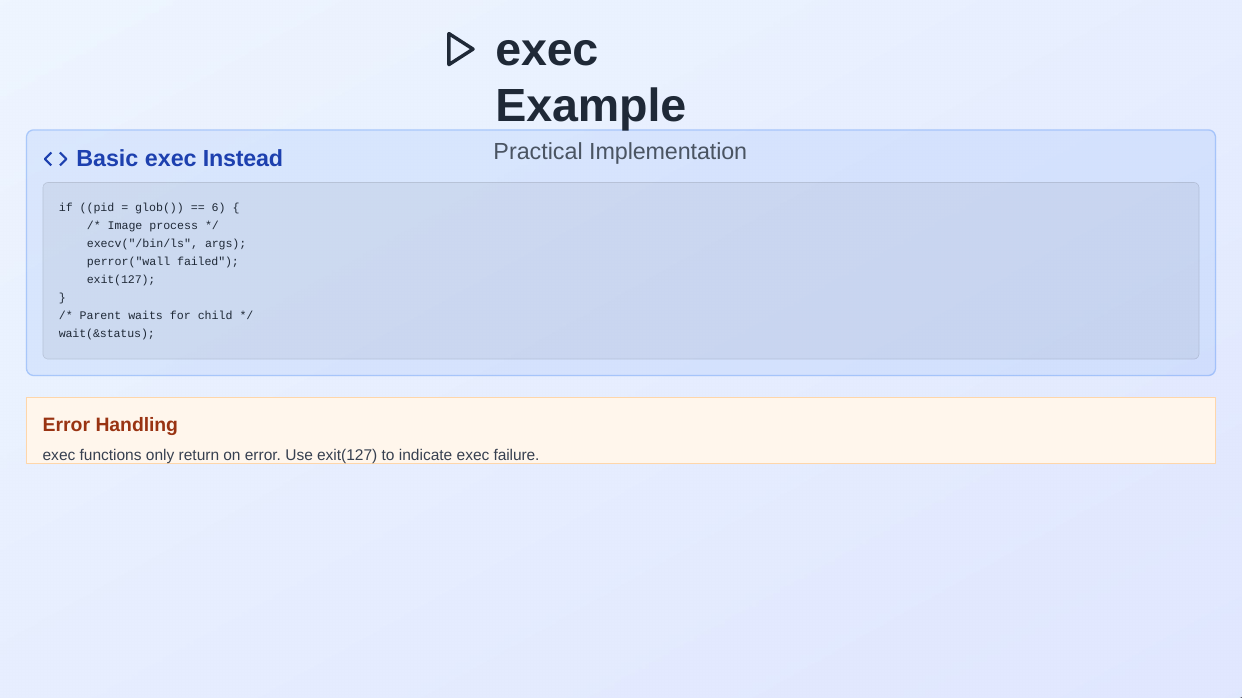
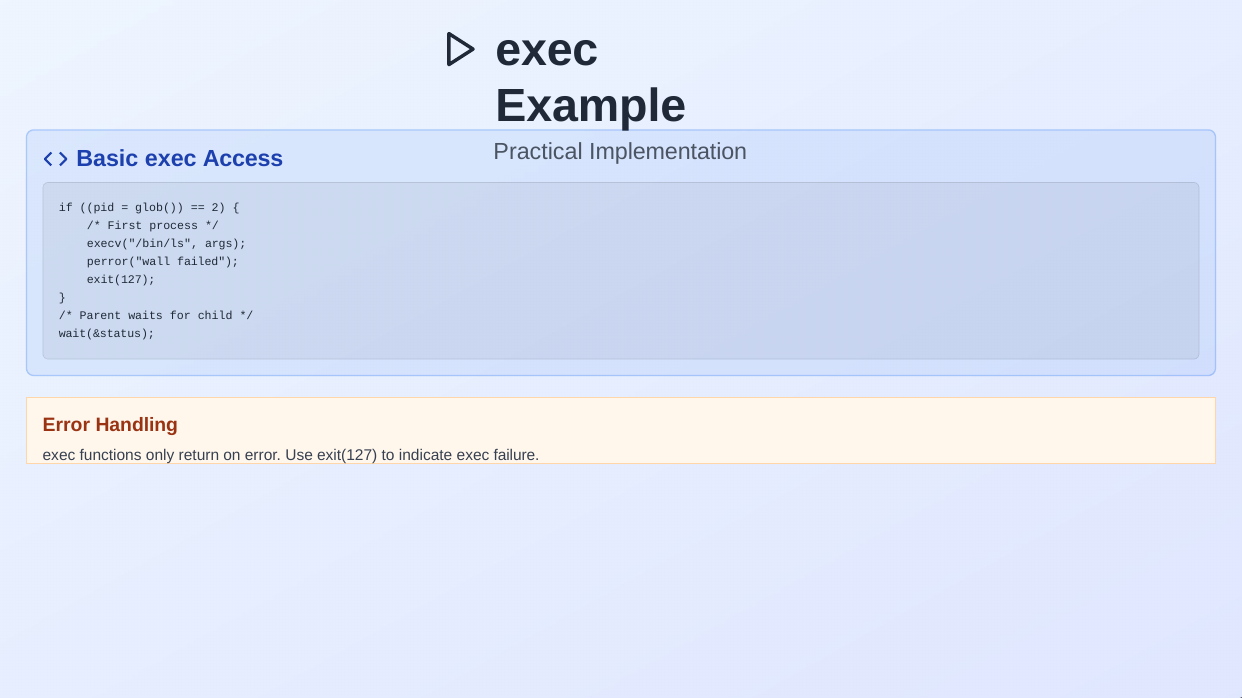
Instead: Instead -> Access
6: 6 -> 2
Image: Image -> First
